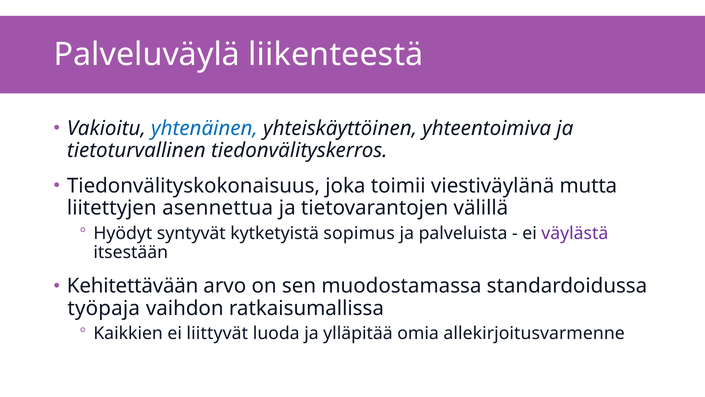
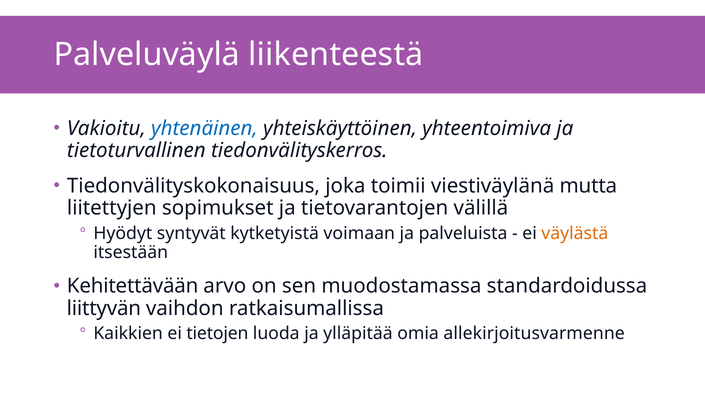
asennettua: asennettua -> sopimukset
sopimus: sopimus -> voimaan
väylästä colour: purple -> orange
työpaja: työpaja -> liittyvän
liittyvät: liittyvät -> tietojen
